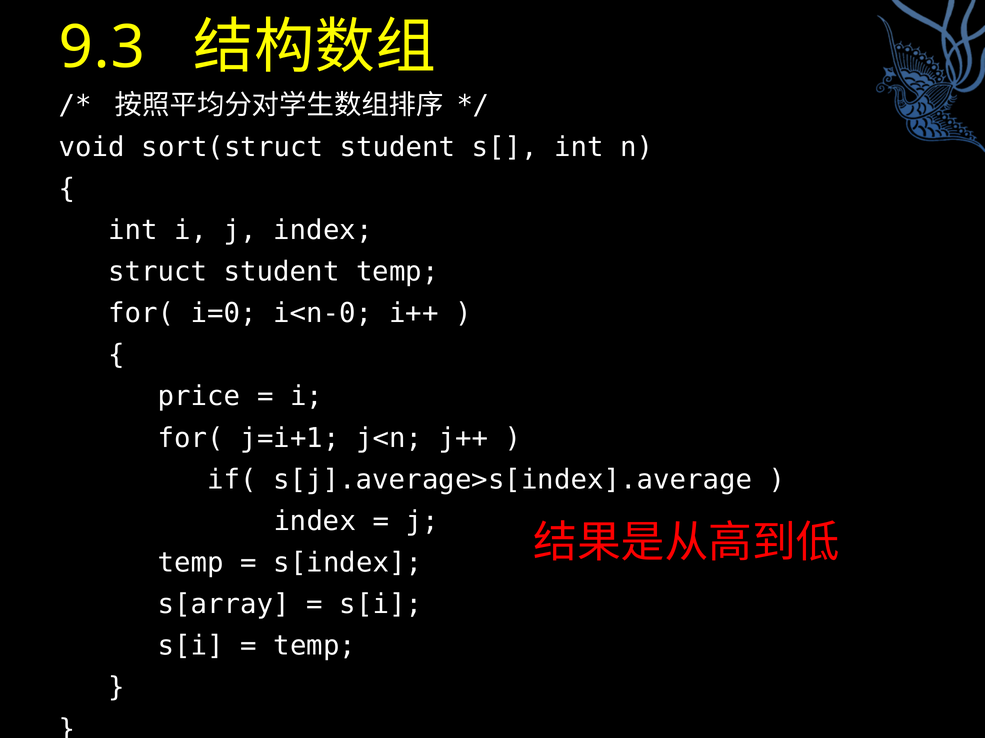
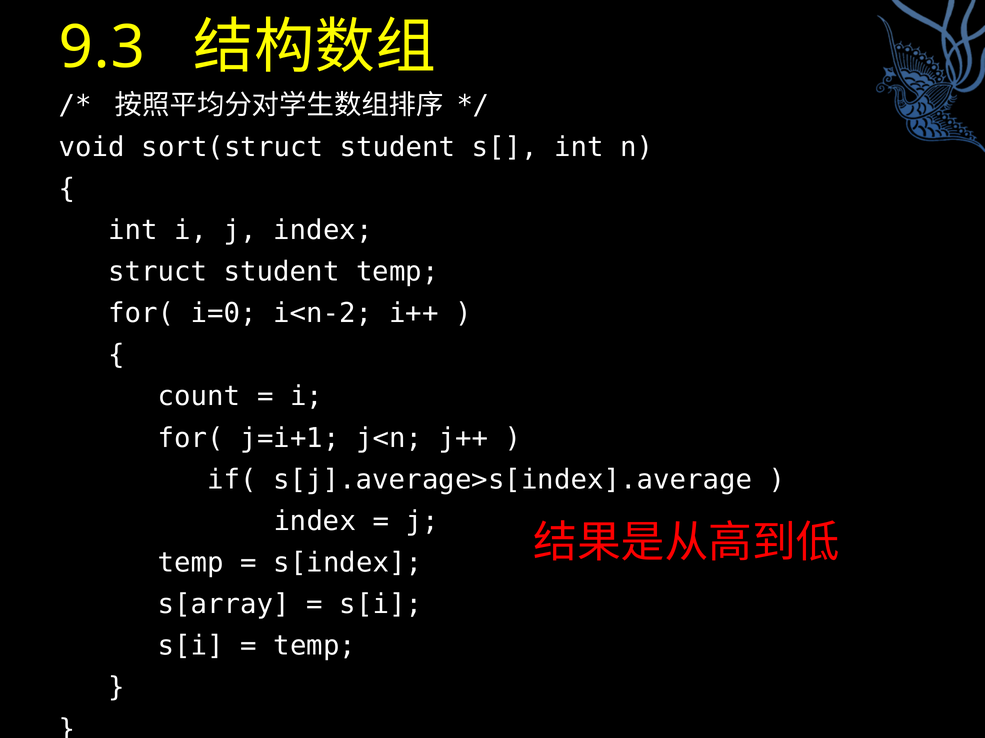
i<n-0: i<n-0 -> i<n-2
price: price -> count
